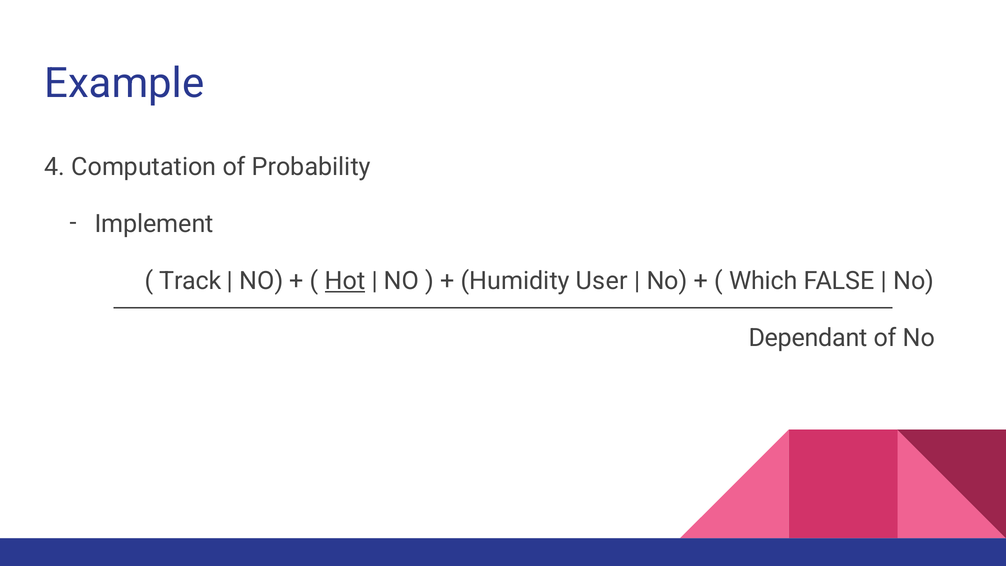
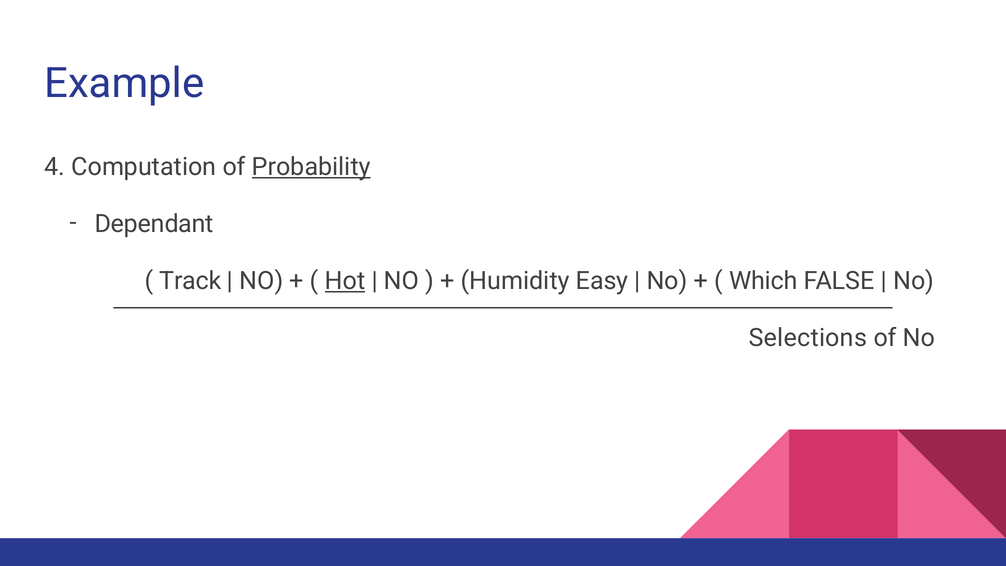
Probability underline: none -> present
Implement: Implement -> Dependant
User: User -> Easy
Dependant: Dependant -> Selections
